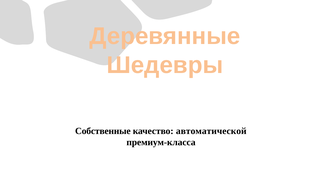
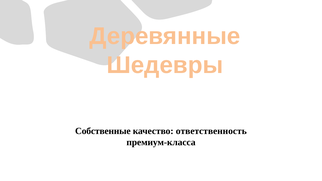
автоматической: автоматической -> ответственность
